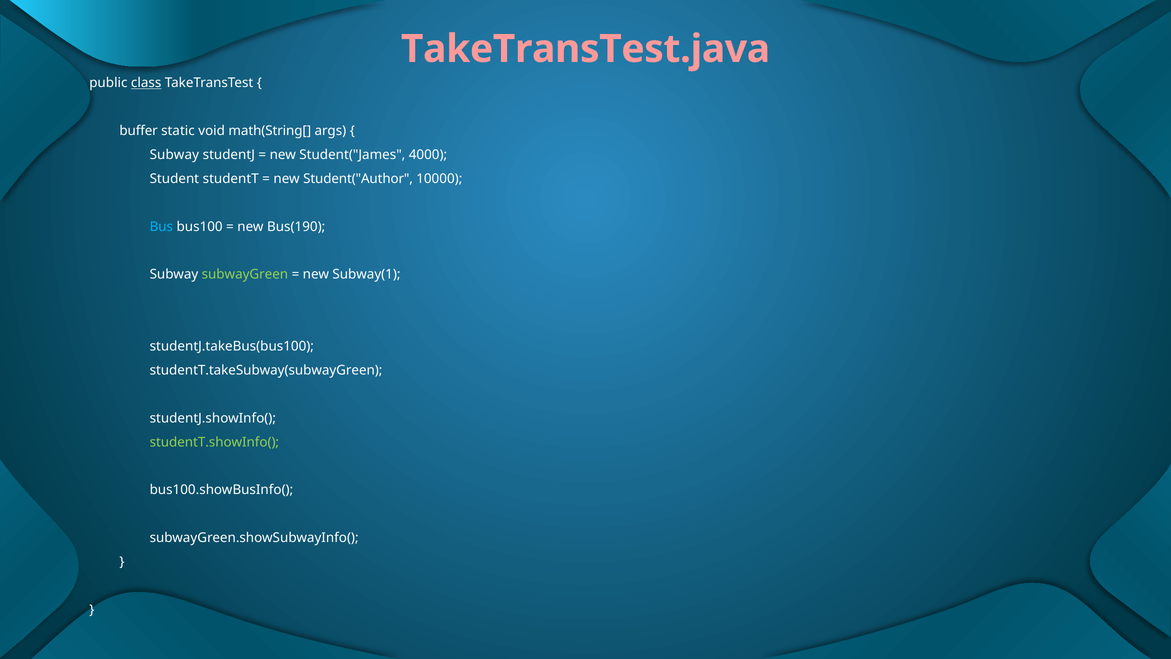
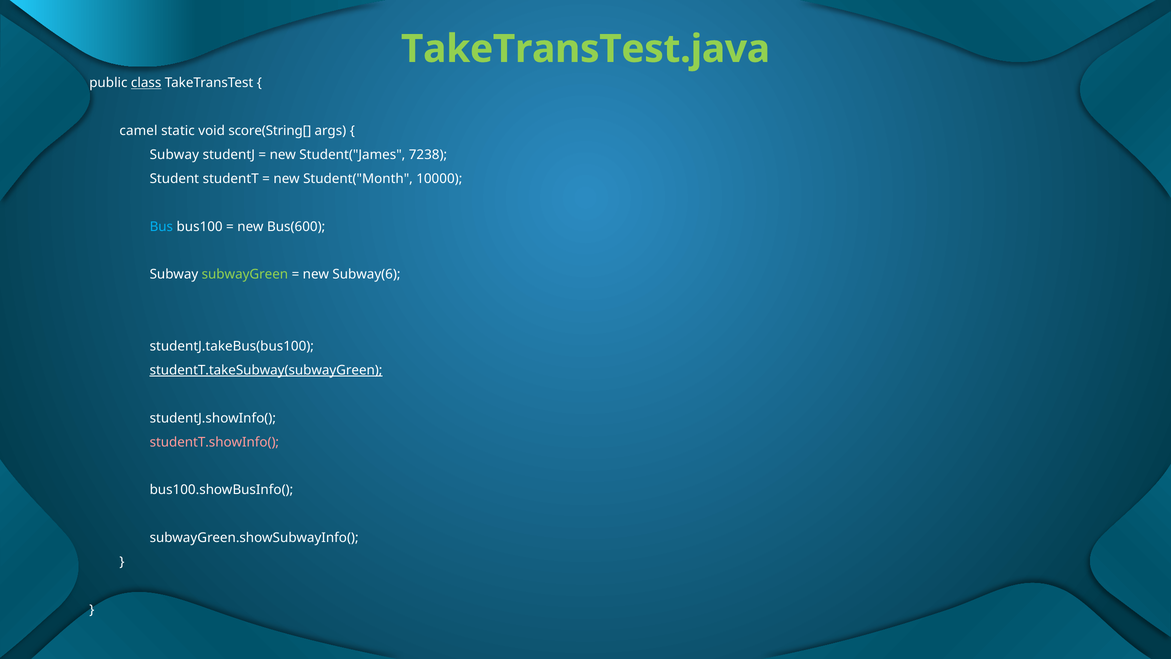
TakeTransTest.java colour: pink -> light green
buffer: buffer -> camel
math(String[: math(String[ -> score(String[
4000: 4000 -> 7238
Student("Author: Student("Author -> Student("Month
Bus(190: Bus(190 -> Bus(600
Subway(1: Subway(1 -> Subway(6
studentT.takeSubway(subwayGreen underline: none -> present
studentT.showInfo( colour: light green -> pink
